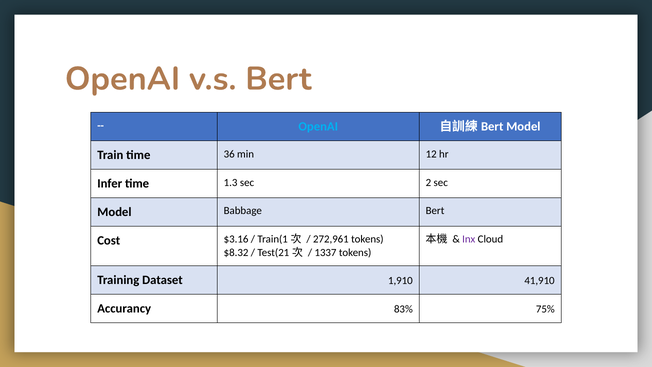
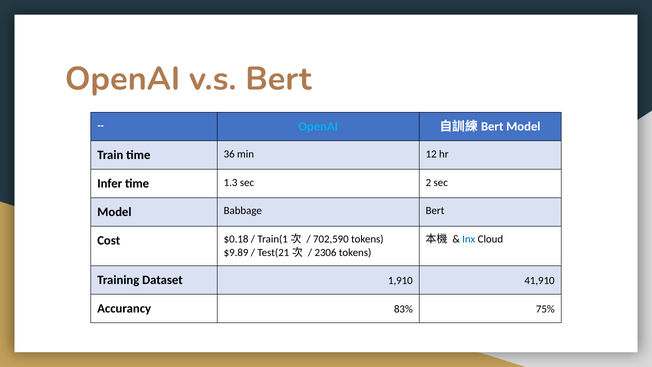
Inx colour: purple -> blue
$3.16: $3.16 -> $0.18
272,961: 272,961 -> 702,590
$8.32: $8.32 -> $9.89
1337: 1337 -> 2306
